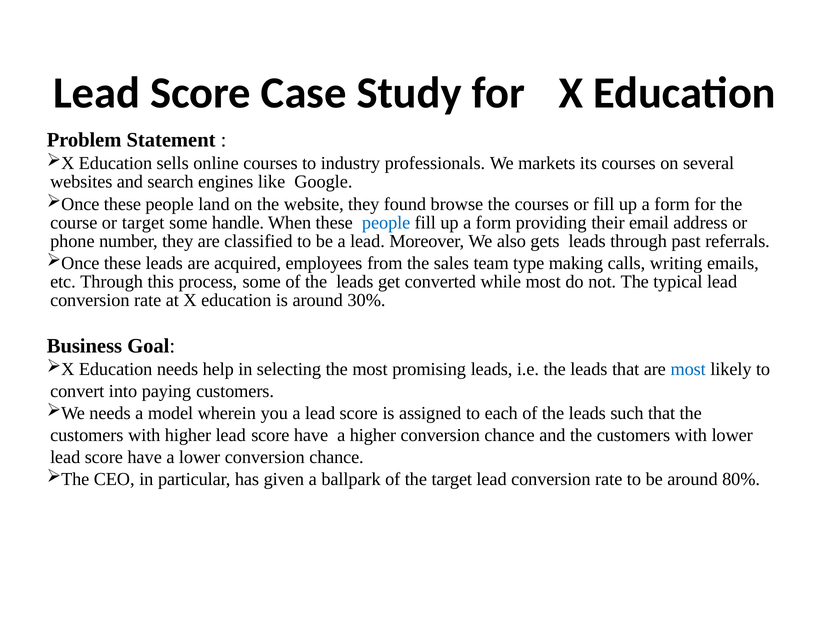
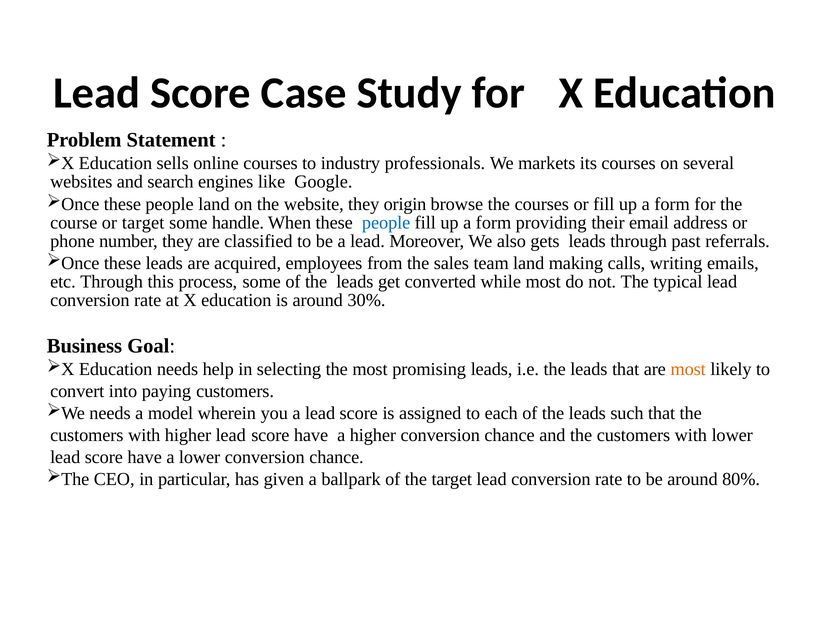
found: found -> origin
team type: type -> land
most at (688, 370) colour: blue -> orange
